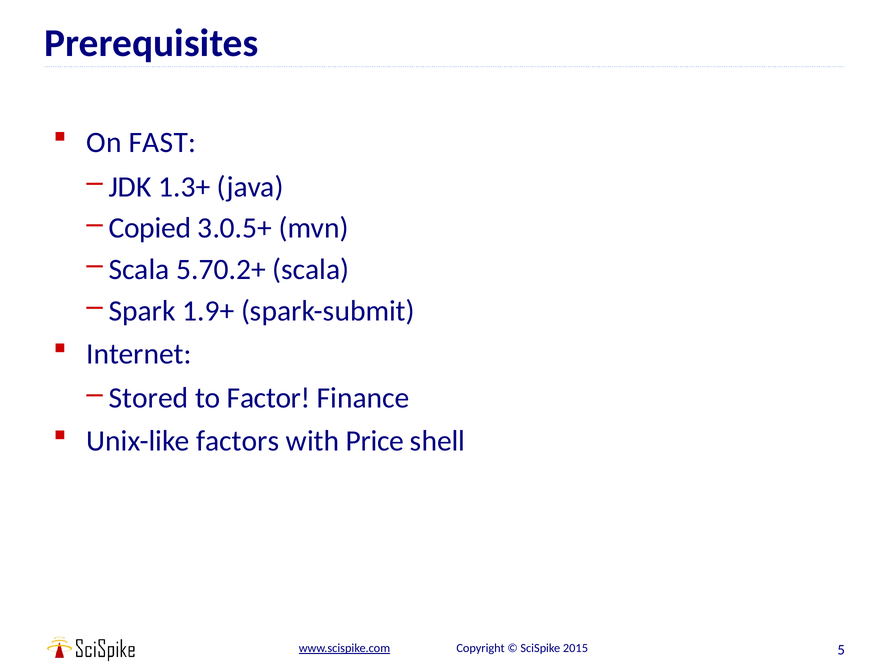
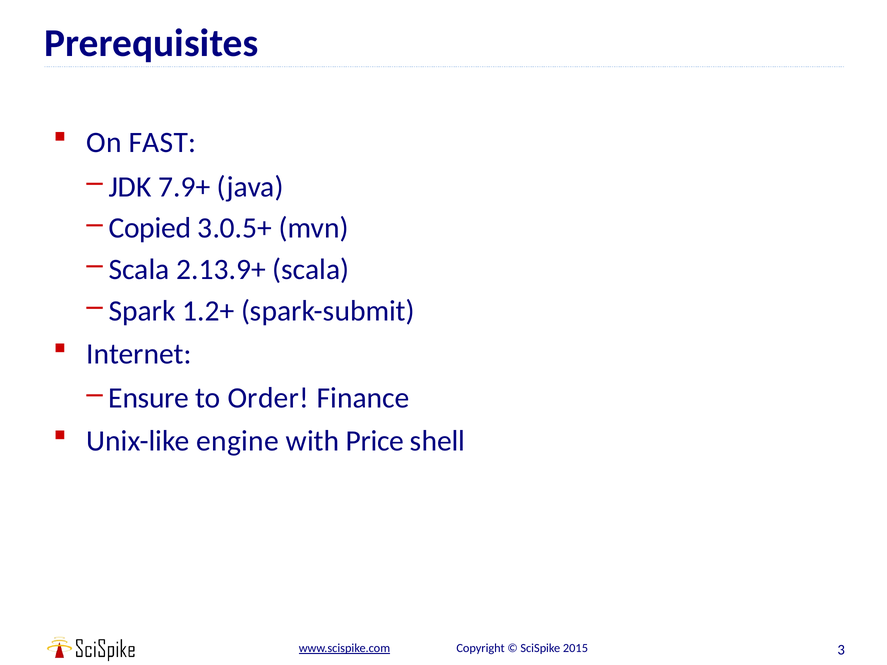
1.3+: 1.3+ -> 7.9+
5.70.2+: 5.70.2+ -> 2.13.9+
1.9+: 1.9+ -> 1.2+
Stored: Stored -> Ensure
Factor: Factor -> Order
factors: factors -> engine
5: 5 -> 3
